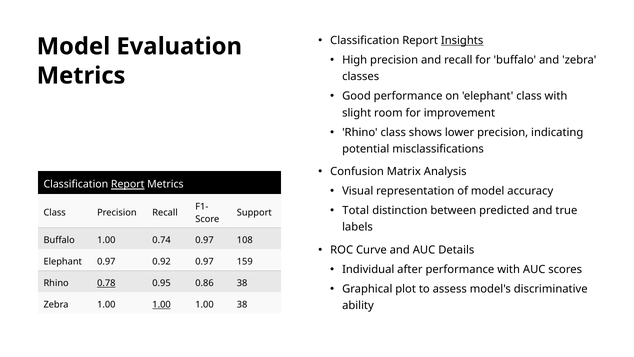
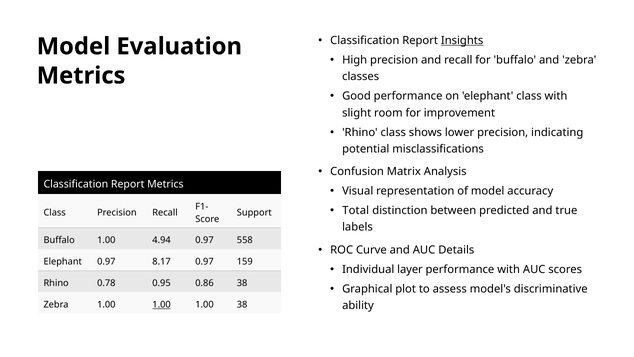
Report at (128, 184) underline: present -> none
0.74: 0.74 -> 4.94
108: 108 -> 558
0.92: 0.92 -> 8.17
after: after -> layer
0.78 underline: present -> none
